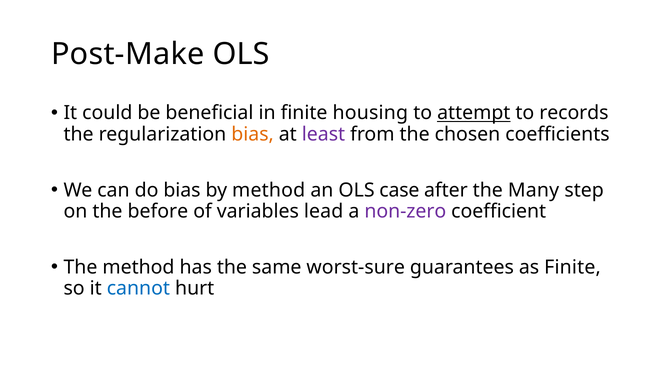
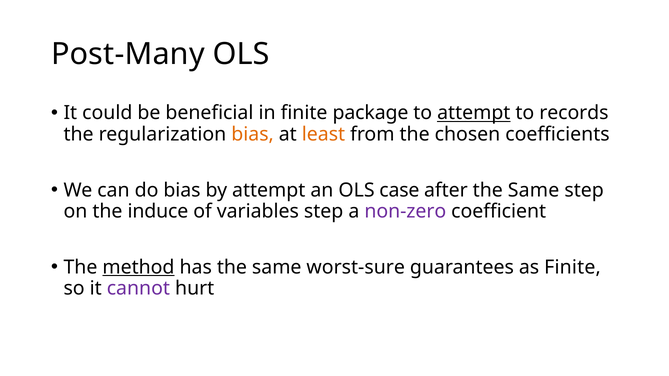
Post-Make: Post-Make -> Post-Many
housing: housing -> package
least colour: purple -> orange
by method: method -> attempt
after the Many: Many -> Same
before: before -> induce
variables lead: lead -> step
method at (138, 267) underline: none -> present
cannot colour: blue -> purple
